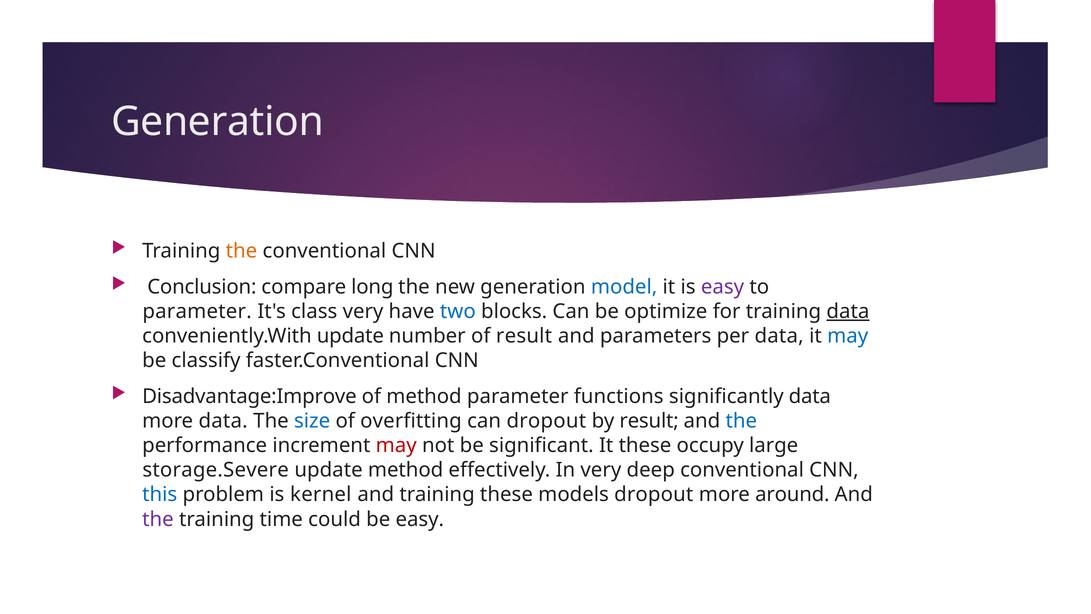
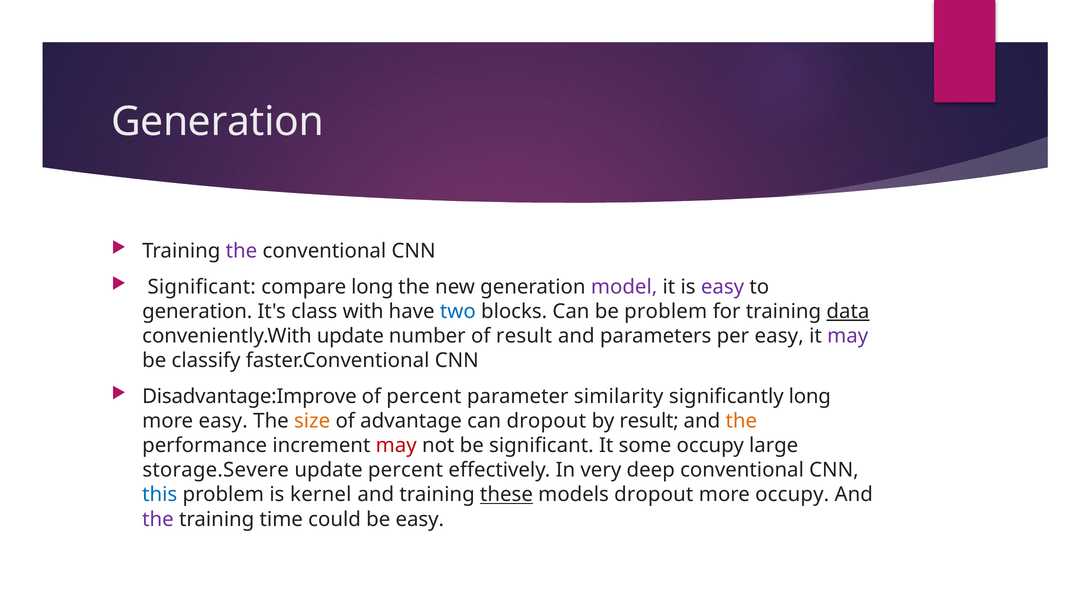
the at (241, 251) colour: orange -> purple
Conclusion at (202, 287): Conclusion -> Significant
model colour: blue -> purple
parameter at (197, 311): parameter -> generation
class very: very -> with
be optimize: optimize -> problem
per data: data -> easy
may at (848, 336) colour: blue -> purple
of method: method -> percent
functions: functions -> similarity
significantly data: data -> long
more data: data -> easy
size colour: blue -> orange
overfitting: overfitting -> advantage
the at (741, 421) colour: blue -> orange
It these: these -> some
update method: method -> percent
these at (506, 494) underline: none -> present
more around: around -> occupy
